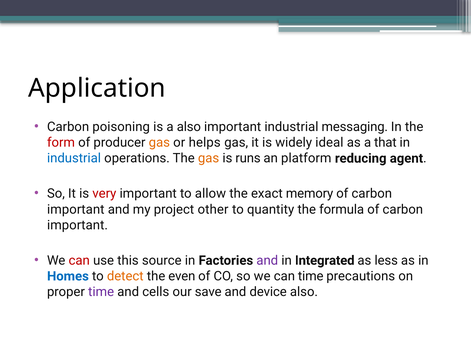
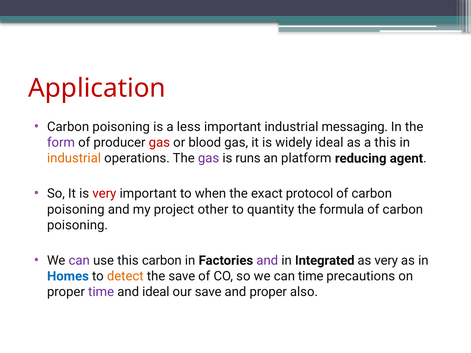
Application colour: black -> red
a also: also -> less
form colour: red -> purple
gas at (159, 143) colour: orange -> red
helps: helps -> blood
a that: that -> this
industrial at (74, 158) colour: blue -> orange
gas at (209, 158) colour: orange -> purple
allow: allow -> when
memory: memory -> protocol
important at (76, 210): important -> poisoning
important at (77, 225): important -> poisoning
can at (79, 261) colour: red -> purple
this source: source -> carbon
as less: less -> very
the even: even -> save
and cells: cells -> ideal
and device: device -> proper
